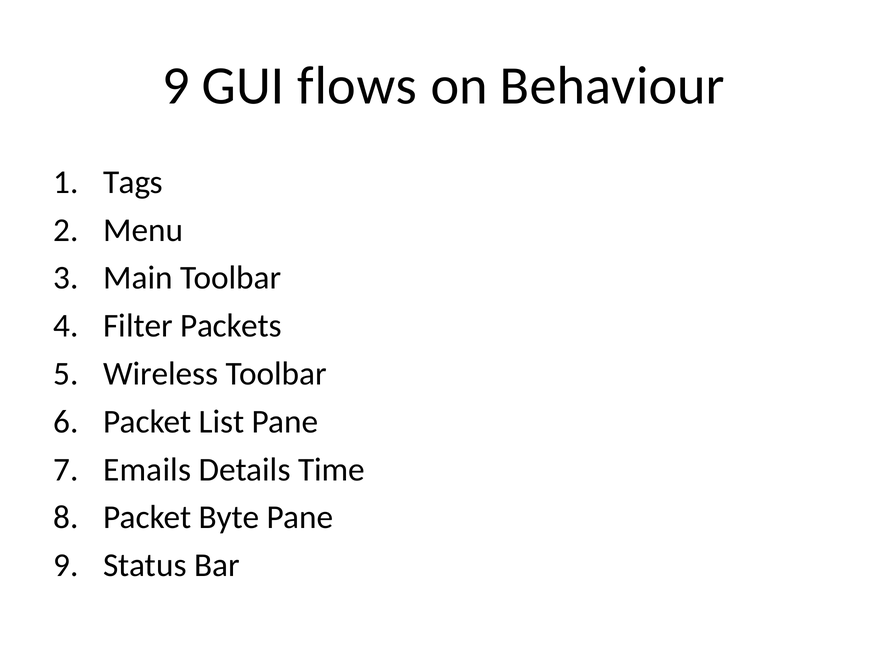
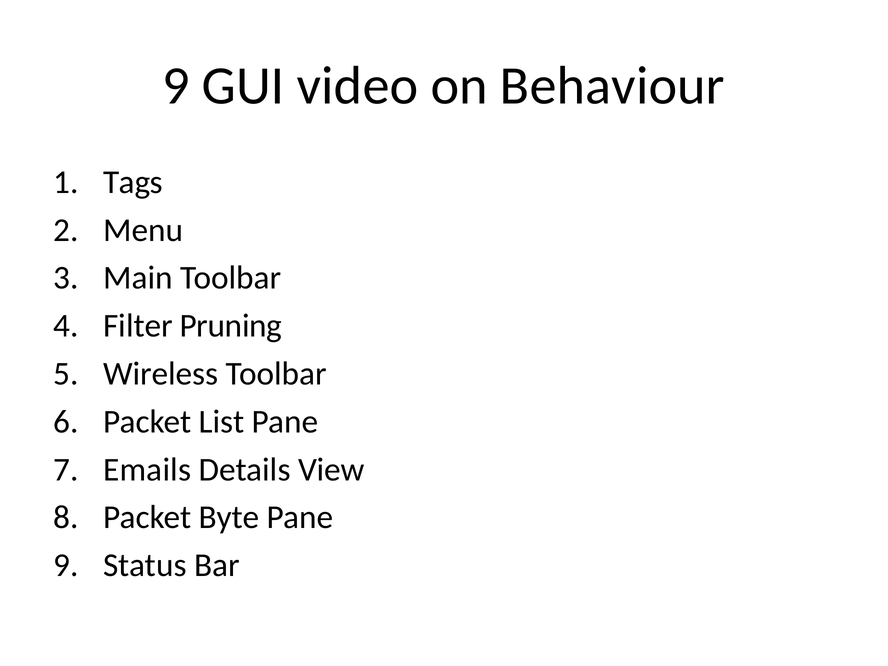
flows: flows -> video
Packets: Packets -> Pruning
Time: Time -> View
